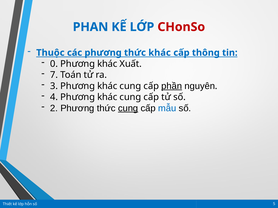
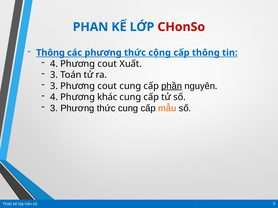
Thuộc at (50, 53): Thuộc -> Thông
thức khác: khác -> cộng
0 at (54, 64): 0 -> 4
khác at (107, 64): khác -> cout
7 at (54, 75): 7 -> 3
3 Phương khác: khác -> cout
2 at (54, 108): 2 -> 3
cung at (128, 108) underline: present -> none
mẫu colour: blue -> orange
